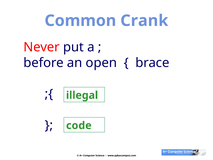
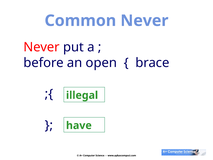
Common Crank: Crank -> Never
code: code -> have
